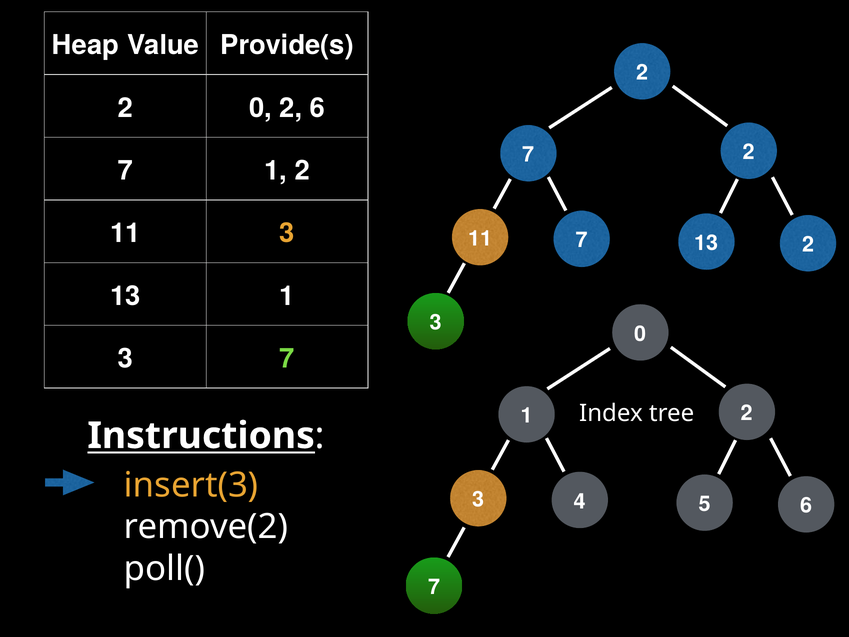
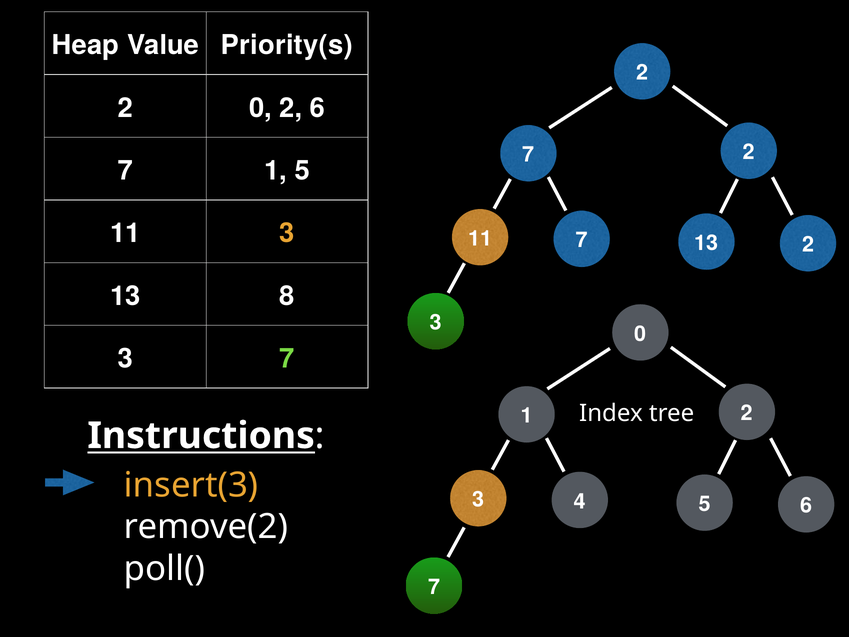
Provide(s: Provide(s -> Priority(s
7 1 2: 2 -> 5
1 at (287, 296): 1 -> 8
